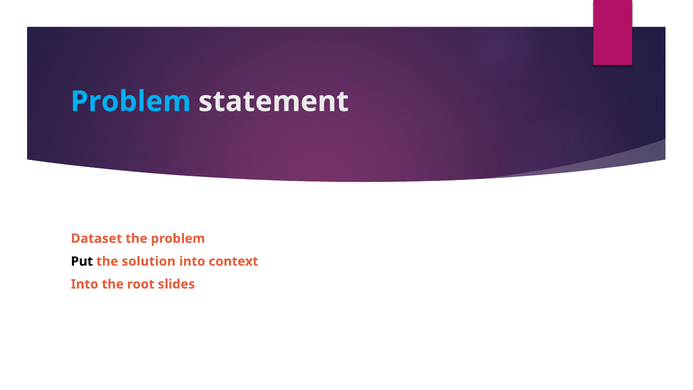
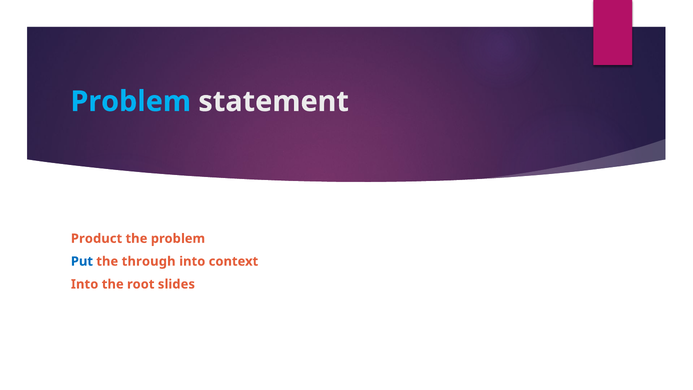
Dataset: Dataset -> Product
Put colour: black -> blue
solution: solution -> through
